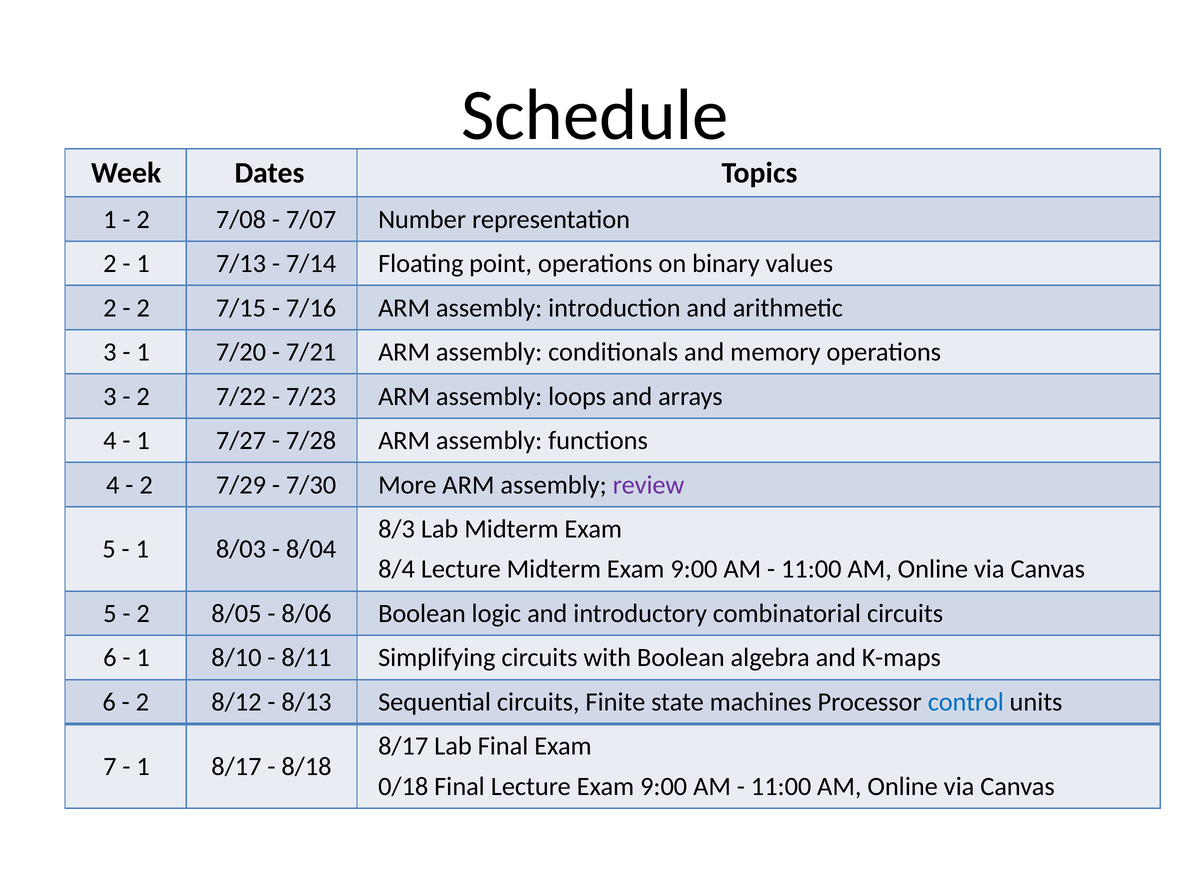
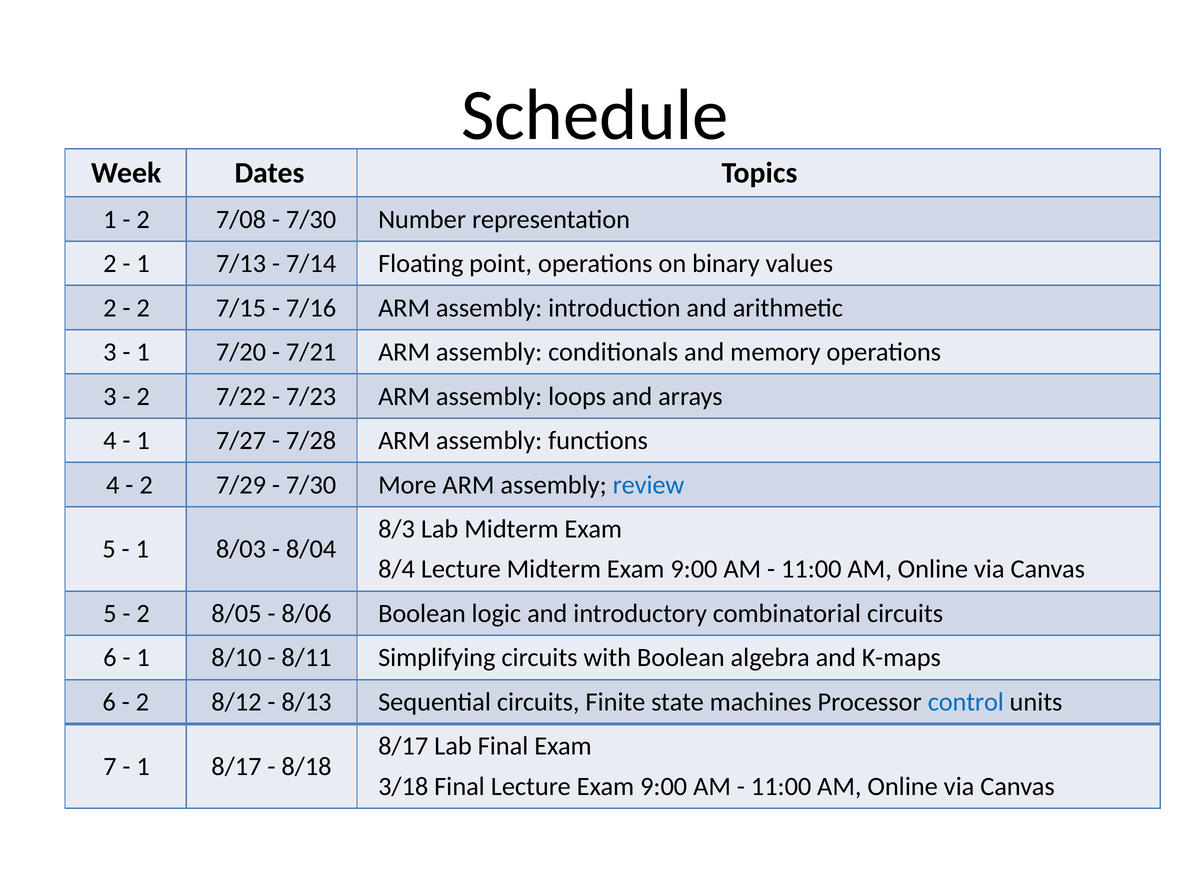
7/07 at (311, 219): 7/07 -> 7/30
review colour: purple -> blue
0/18: 0/18 -> 3/18
